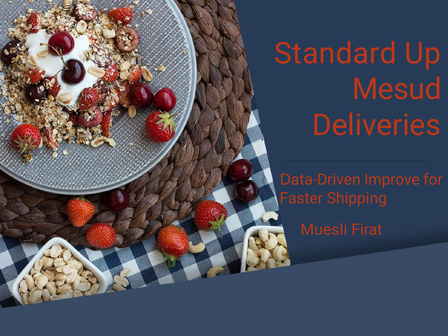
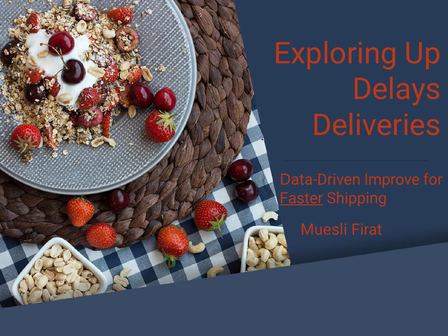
Standard: Standard -> Exploring
Mesud: Mesud -> Delays
Faster underline: none -> present
